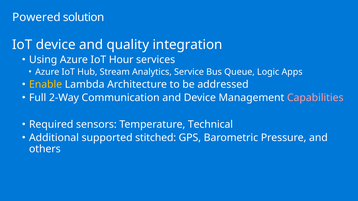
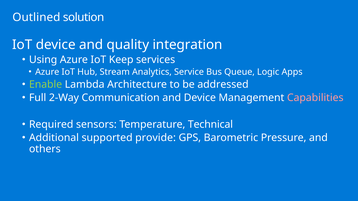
Powered: Powered -> Outlined
Hour: Hour -> Keep
Enable colour: yellow -> light green
stitched: stitched -> provide
